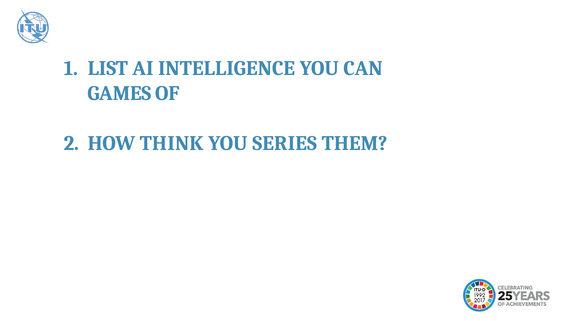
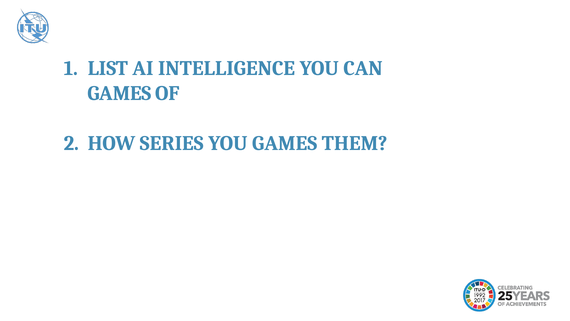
THINK: THINK -> SERIES
YOU SERIES: SERIES -> GAMES
